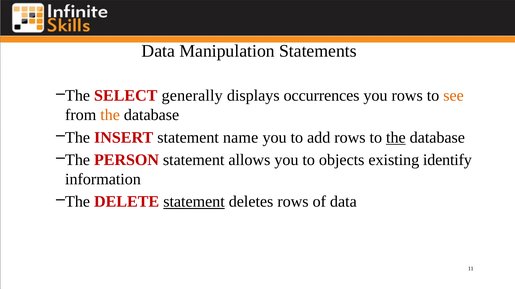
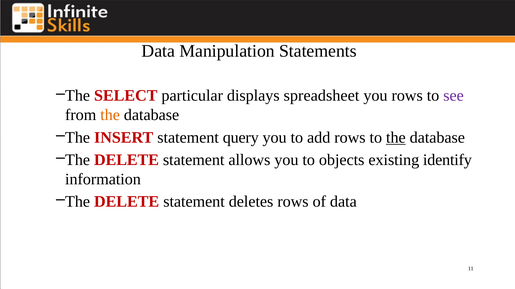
generally: generally -> particular
occurrences: occurrences -> spreadsheet
see colour: orange -> purple
name: name -> query
PERSON at (126, 160): PERSON -> DELETE
statement at (194, 202) underline: present -> none
